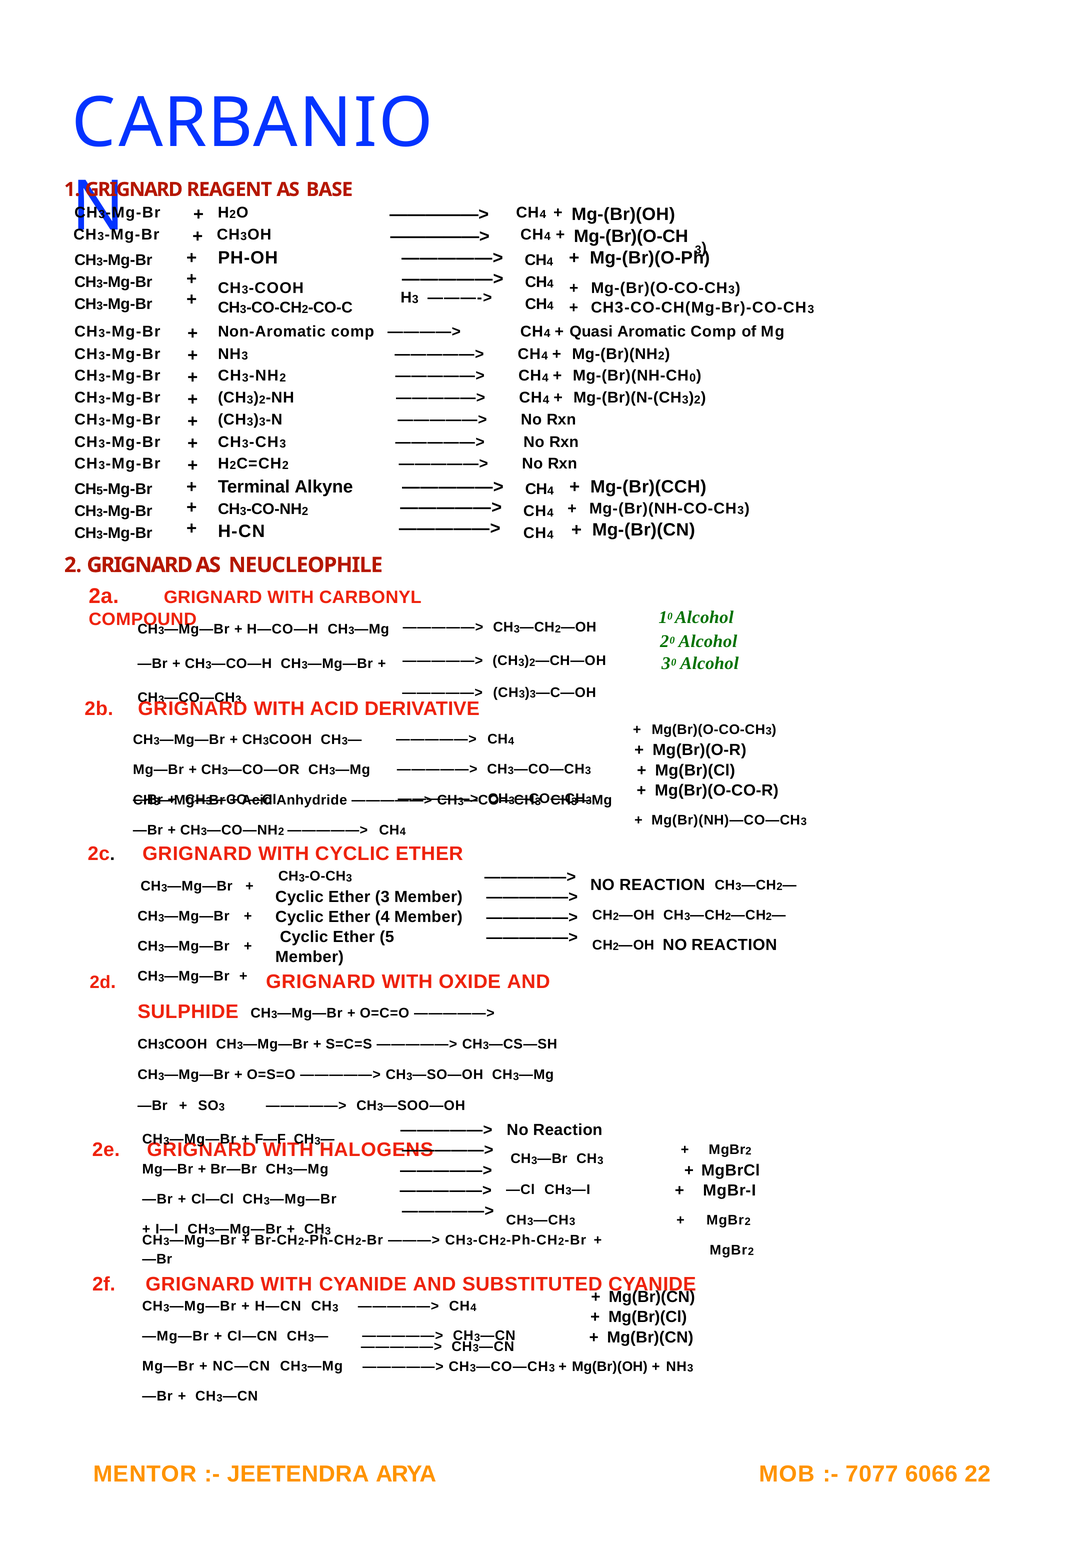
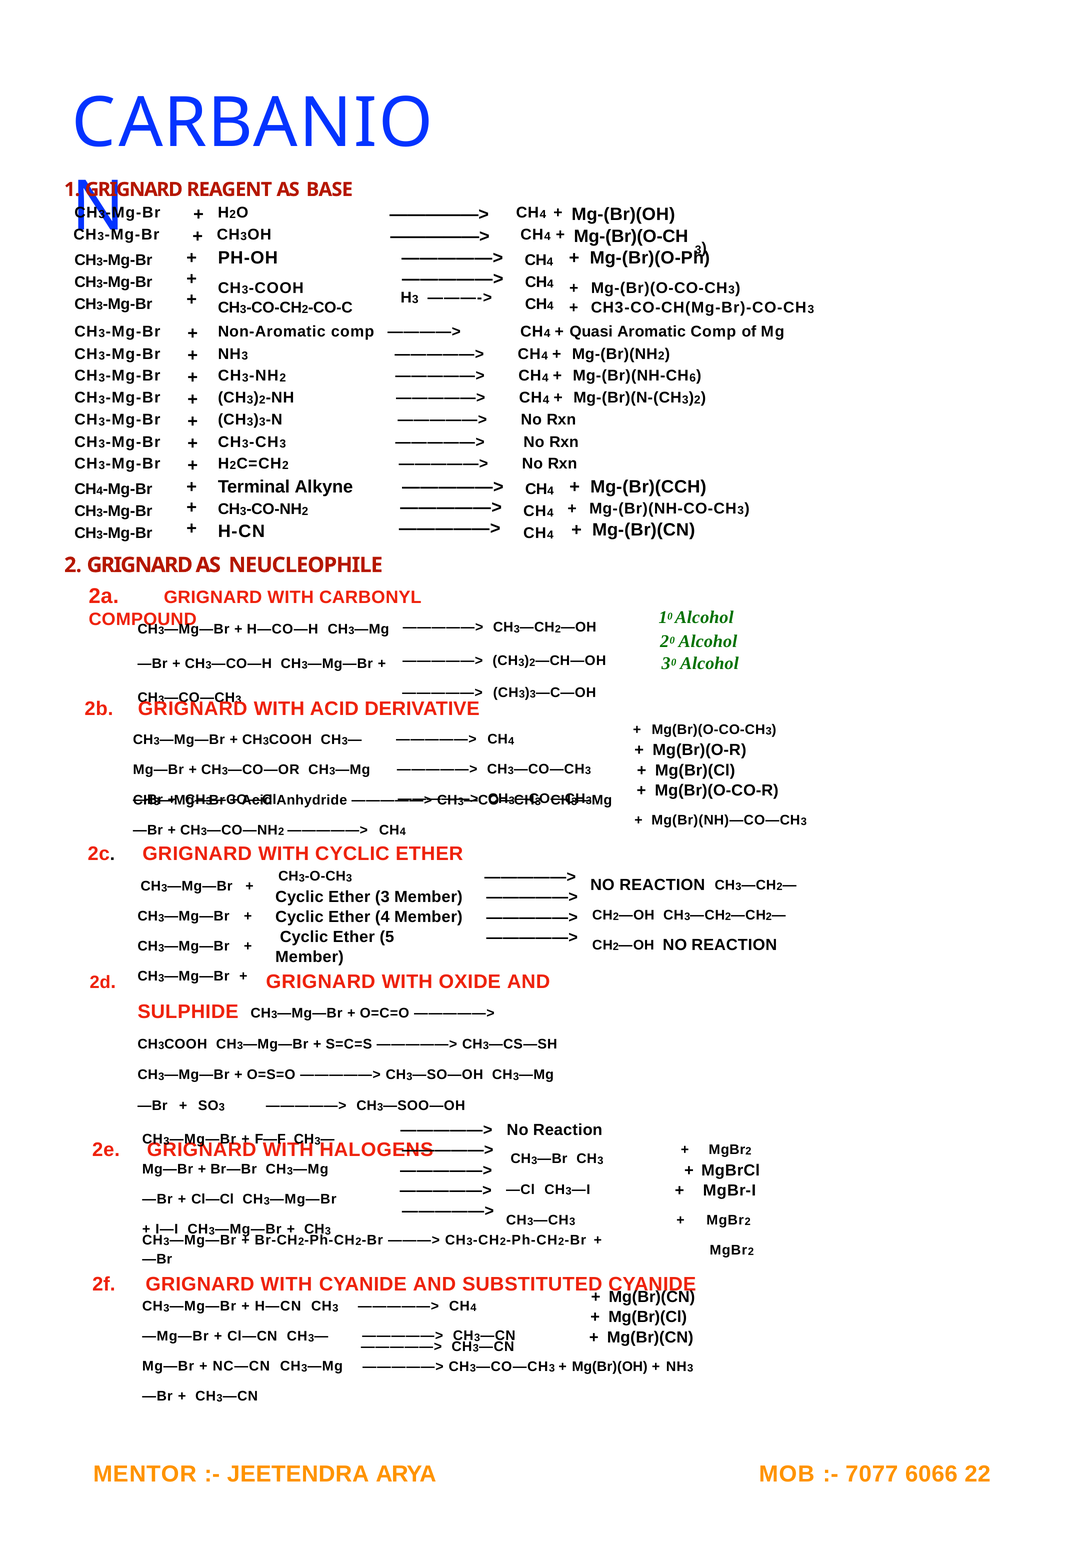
0: 0 -> 6
5 at (100, 491): 5 -> 4
